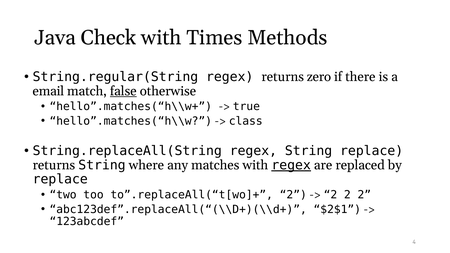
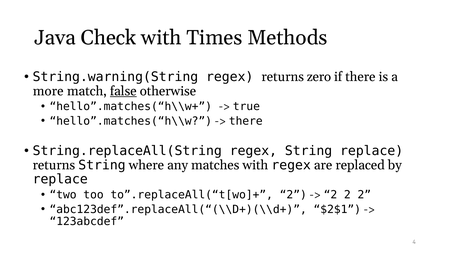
String.regular(String: String.regular(String -> String.warning(String
email: email -> more
class at (246, 121): class -> there
regex at (291, 165) underline: present -> none
